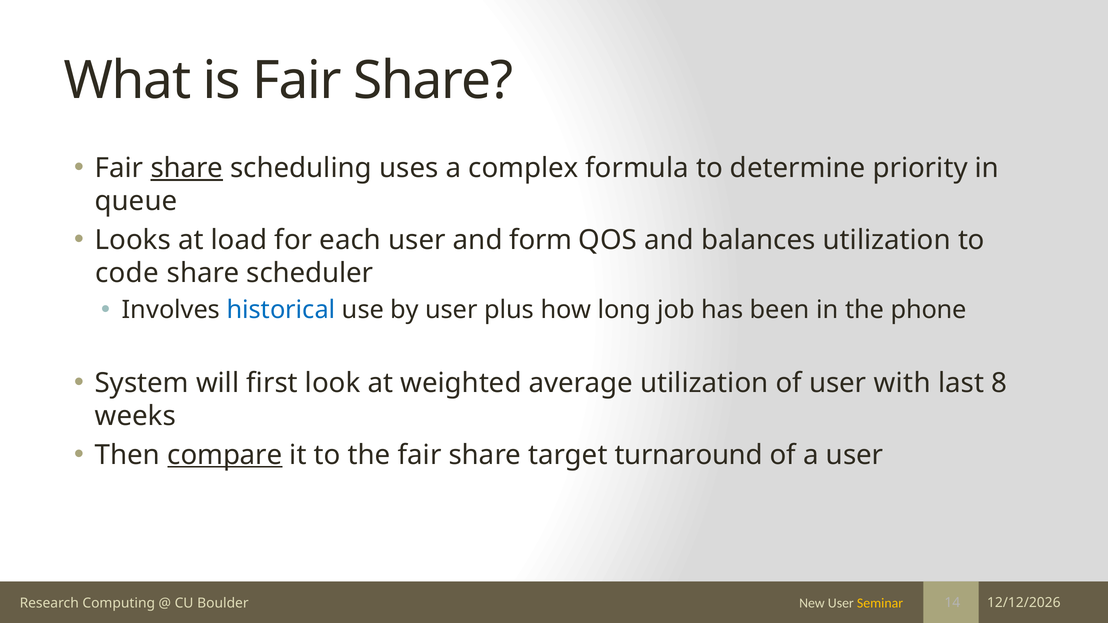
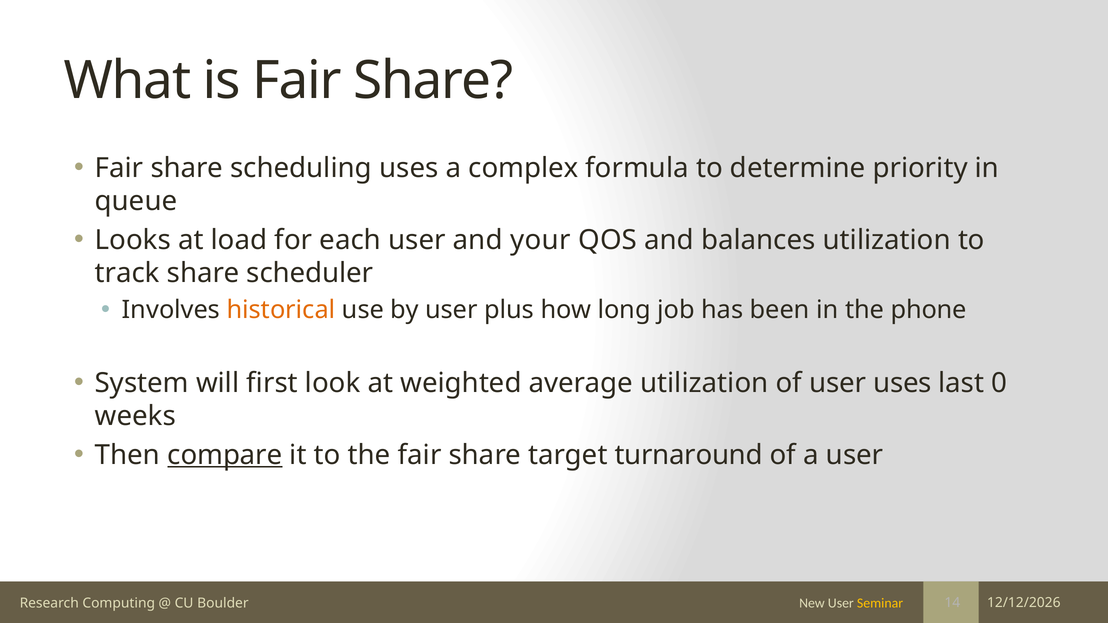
share at (187, 168) underline: present -> none
form: form -> your
code: code -> track
historical colour: blue -> orange
user with: with -> uses
8: 8 -> 0
